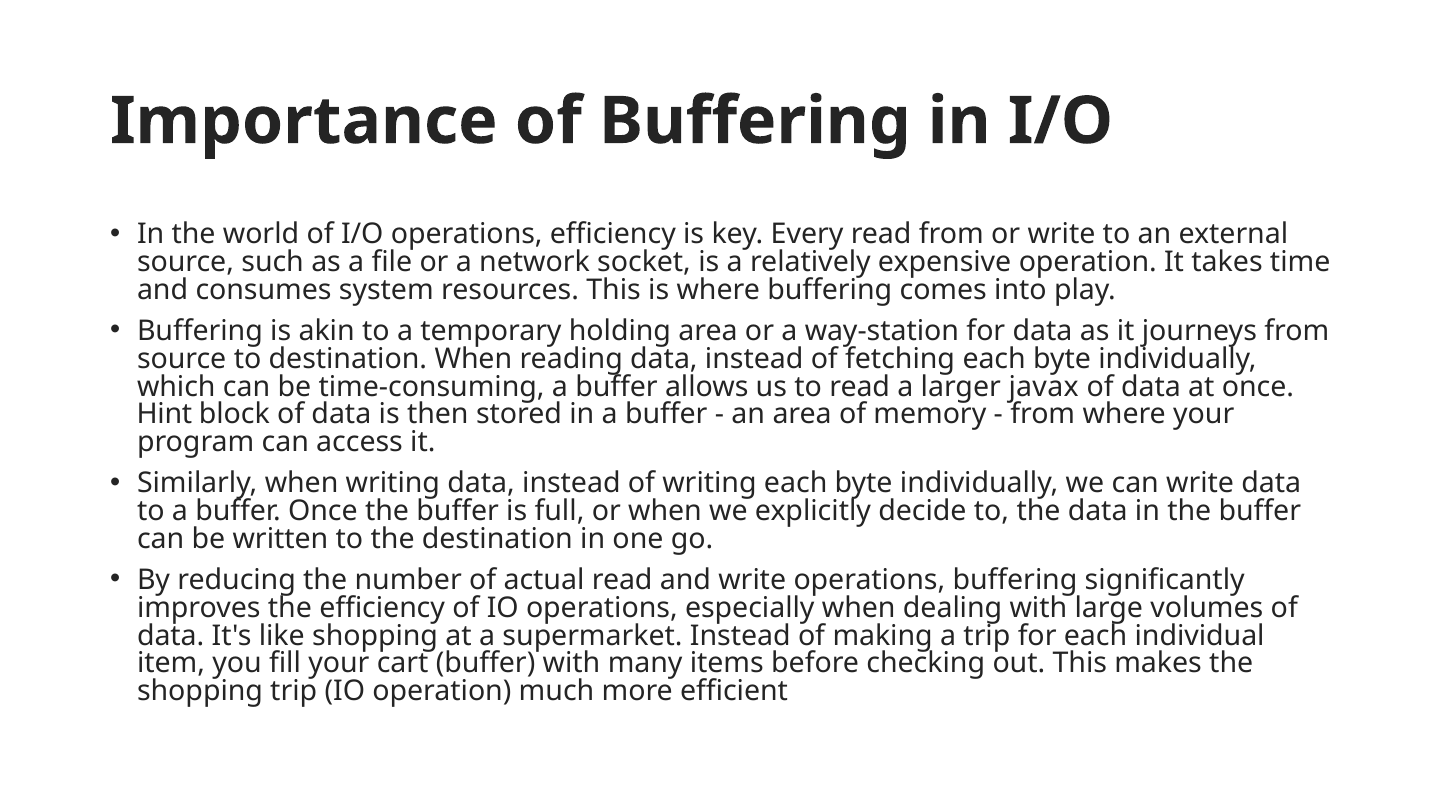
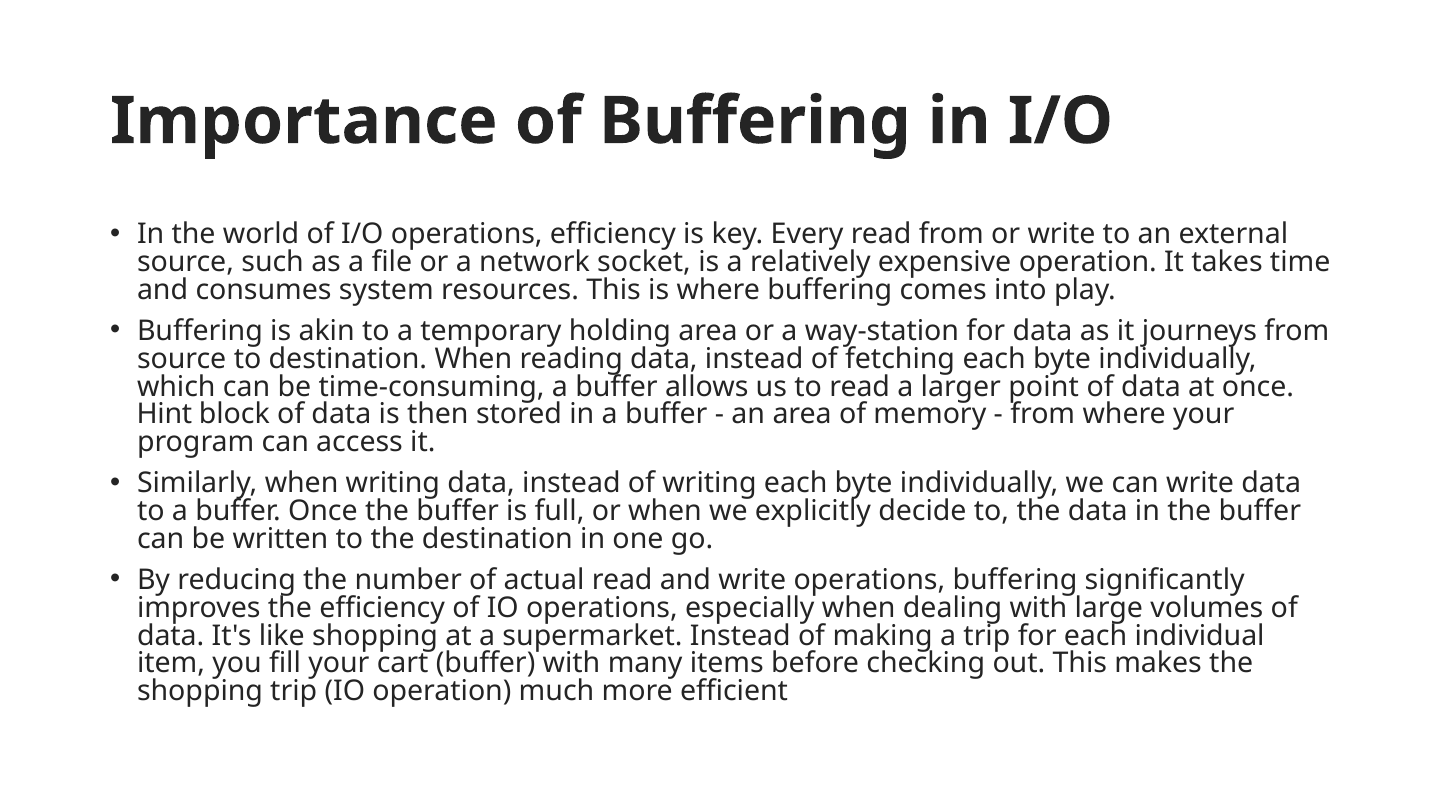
javax: javax -> point
